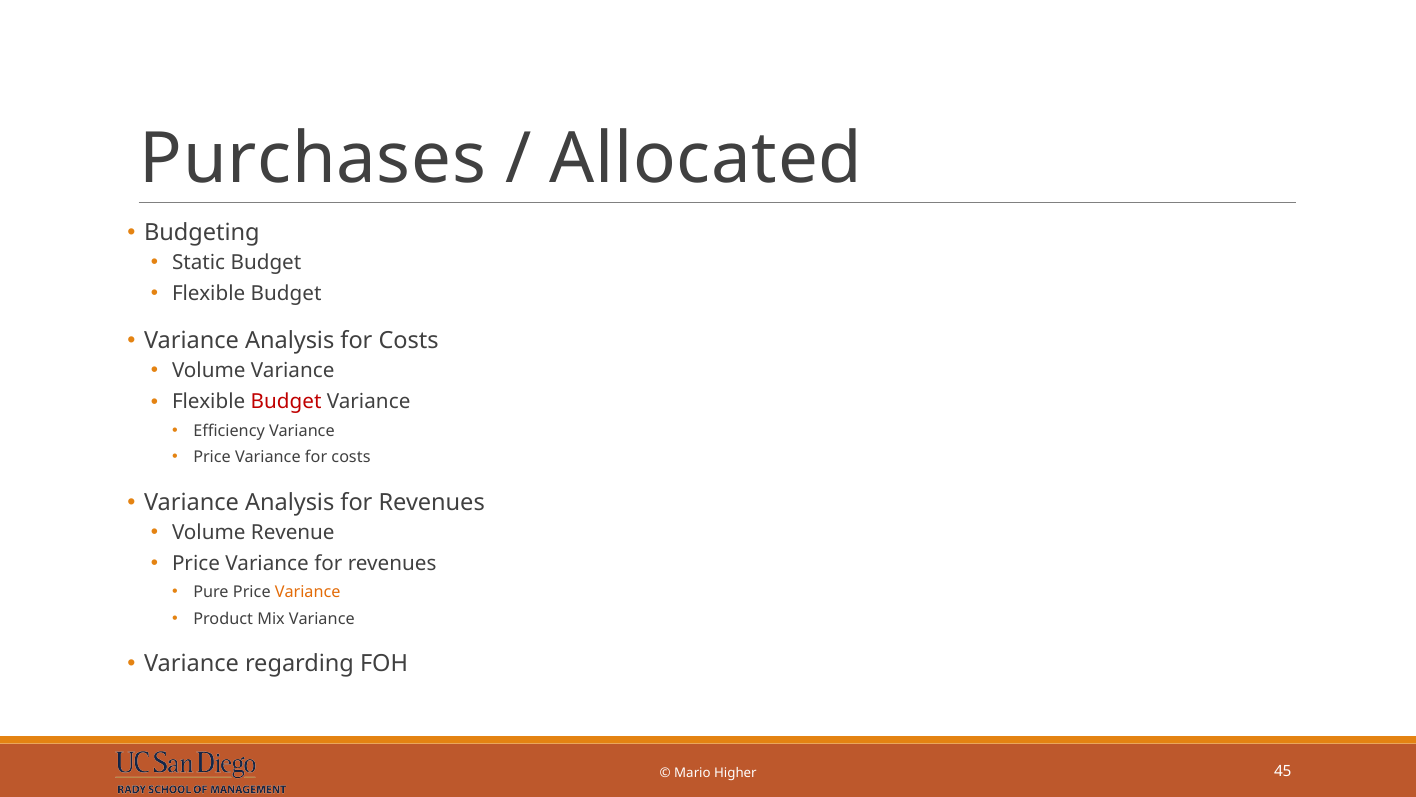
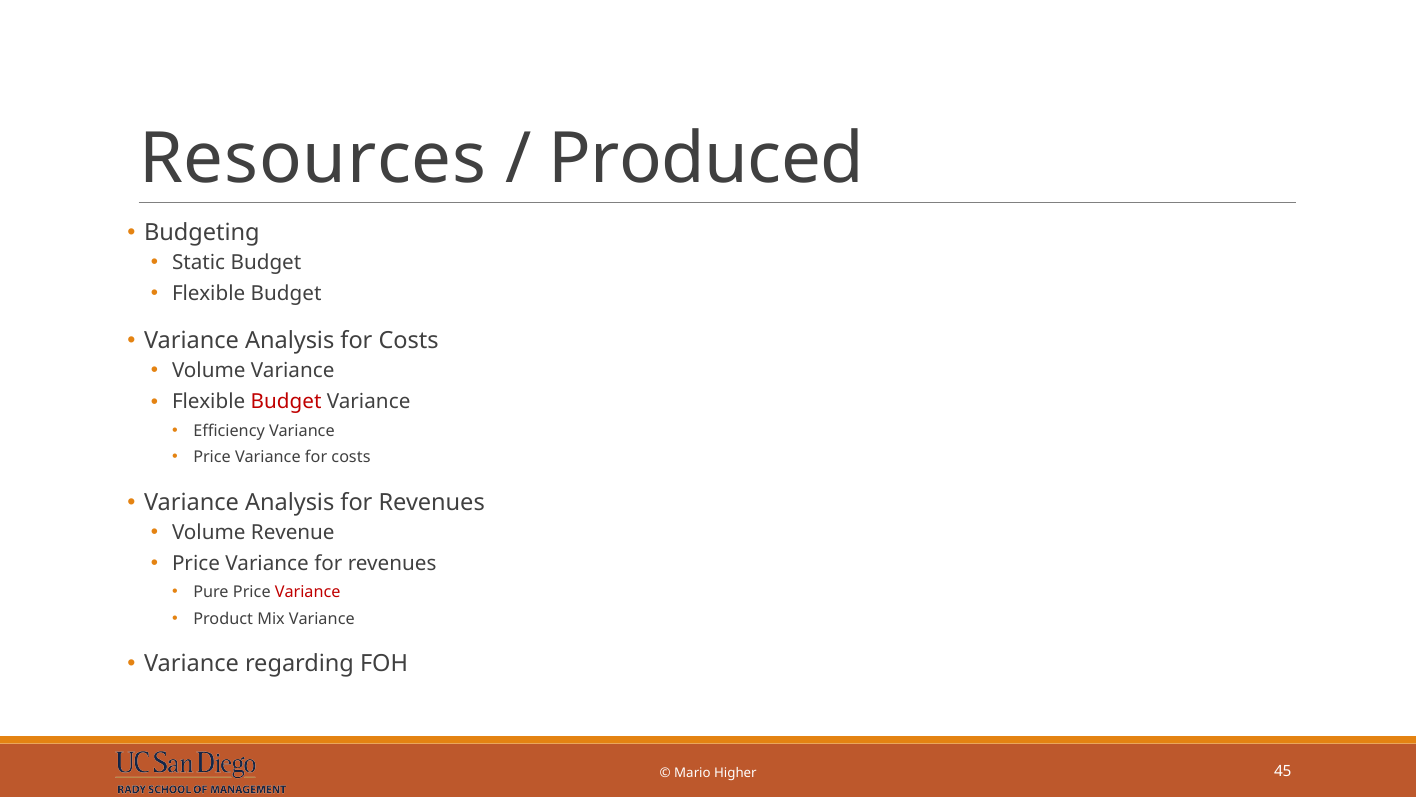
Purchases: Purchases -> Resources
Allocated: Allocated -> Produced
Variance at (308, 592) colour: orange -> red
